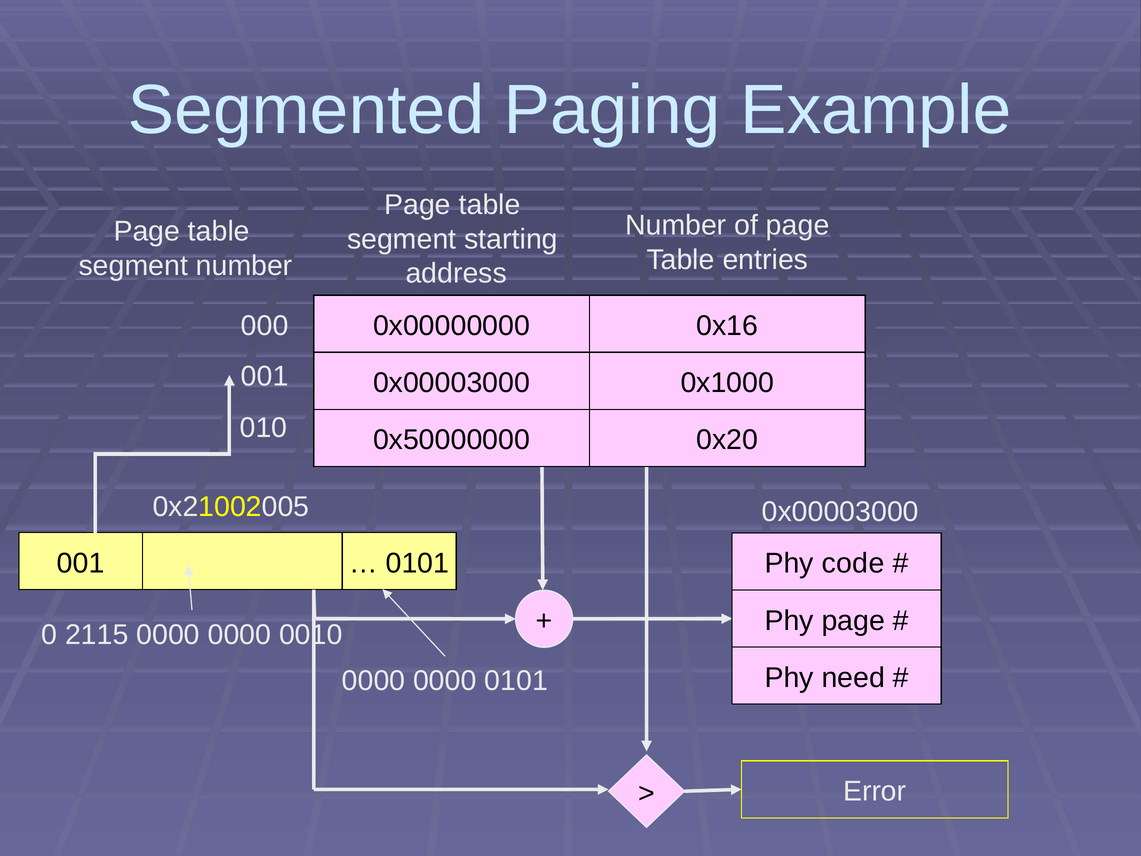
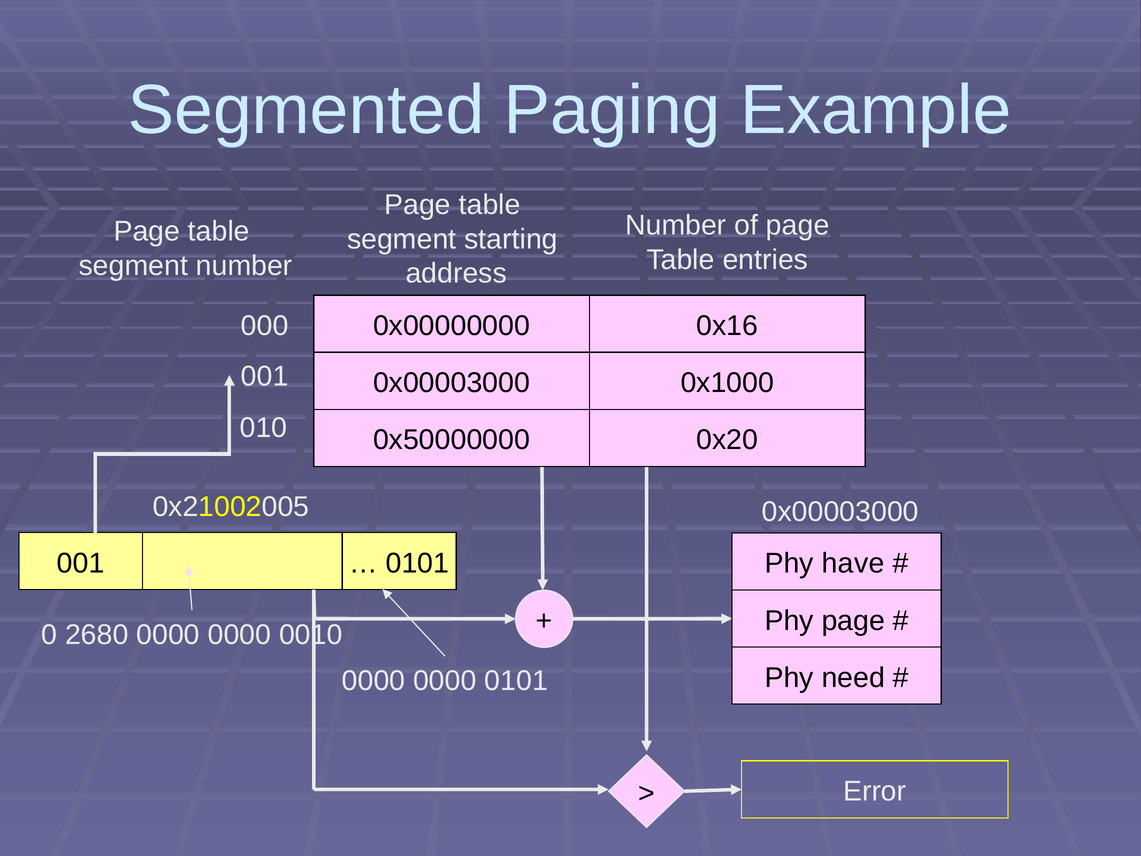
code: code -> have
2115: 2115 -> 2680
